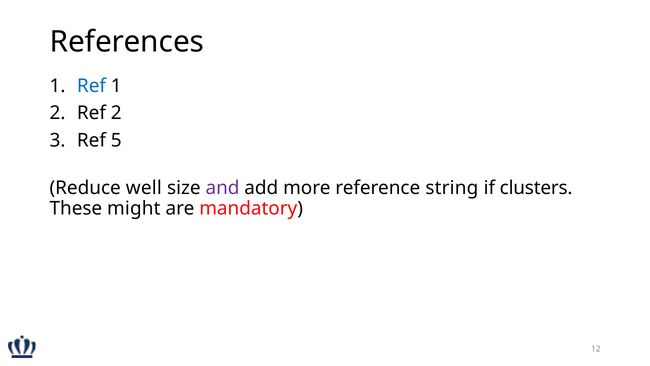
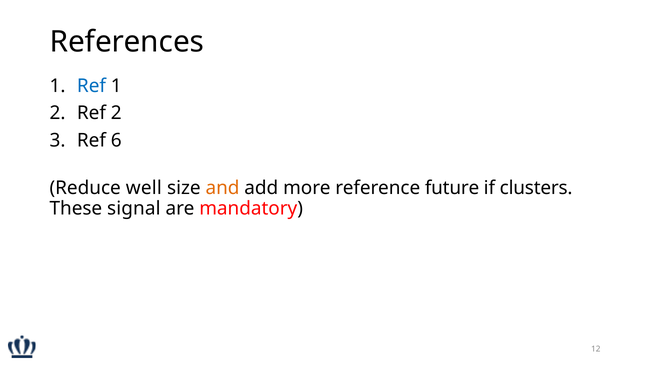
5: 5 -> 6
and colour: purple -> orange
string: string -> future
might: might -> signal
